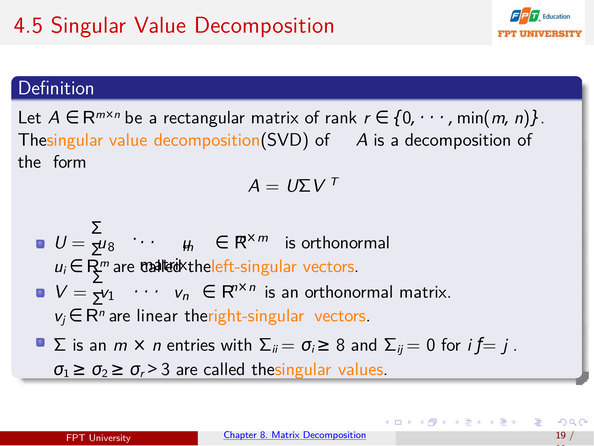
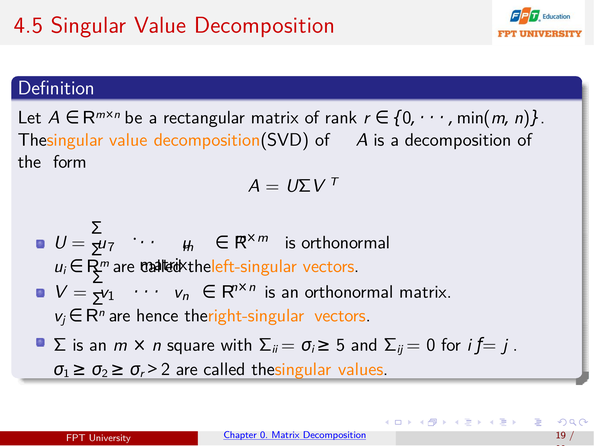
8 at (111, 247): 8 -> 7
linear: linear -> hence
entries: entries -> square
8 at (341, 345): 8 -> 5
3 at (166, 369): 3 -> 2
Chapter 8: 8 -> 0
